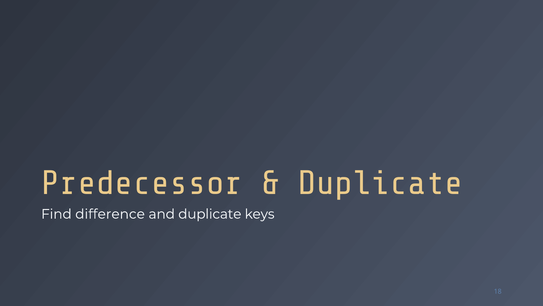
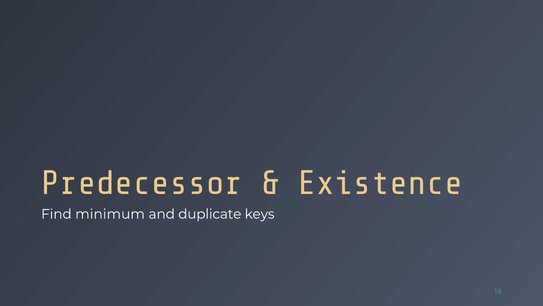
Duplicate at (380, 183): Duplicate -> Existence
difference: difference -> minimum
